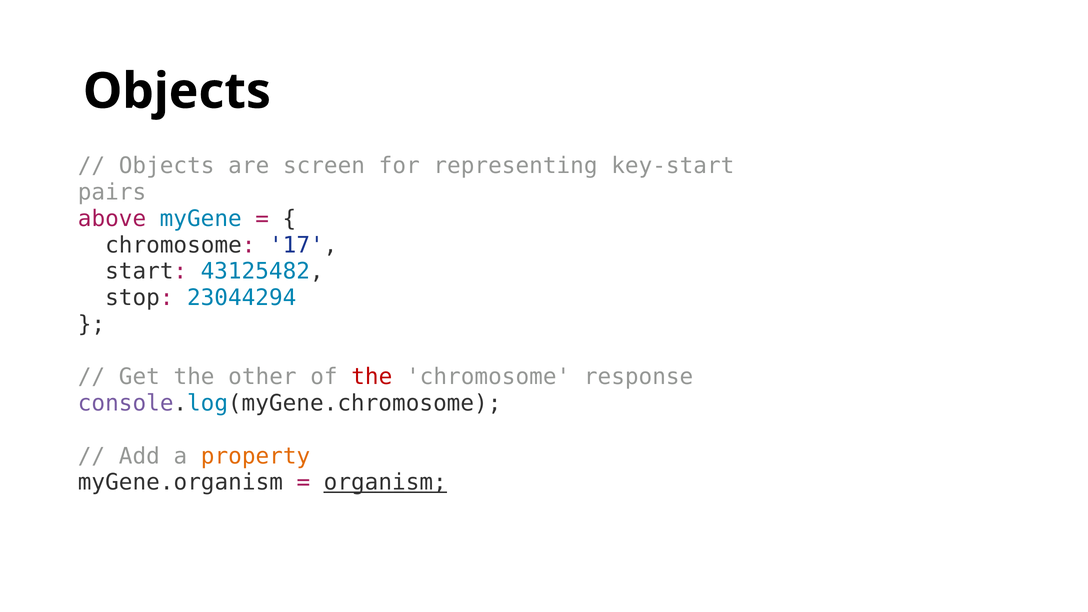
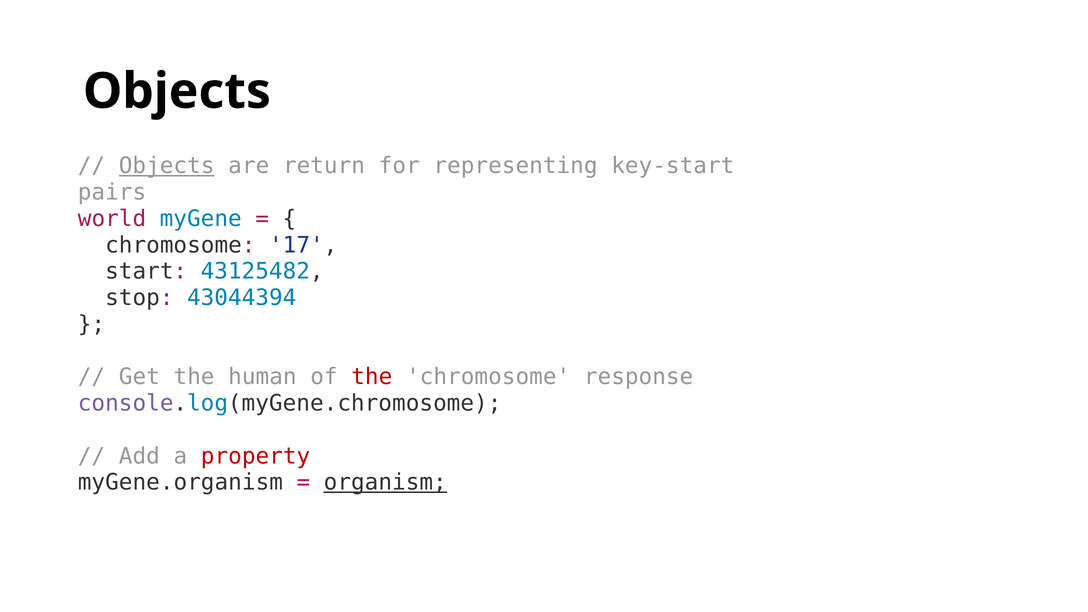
Objects at (167, 166) underline: none -> present
screen: screen -> return
above: above -> world
23044294: 23044294 -> 43044394
other: other -> human
property colour: orange -> red
